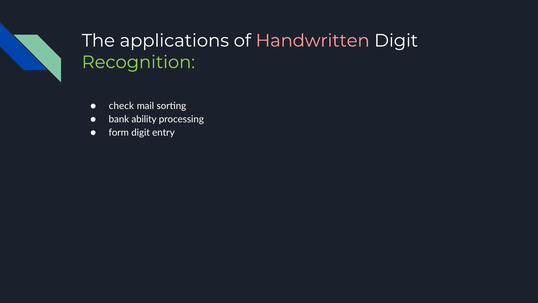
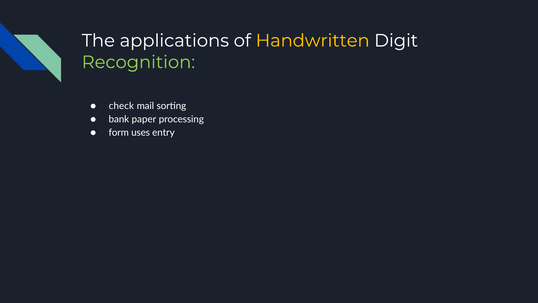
Handwritten colour: pink -> yellow
ability: ability -> paper
form digit: digit -> uses
